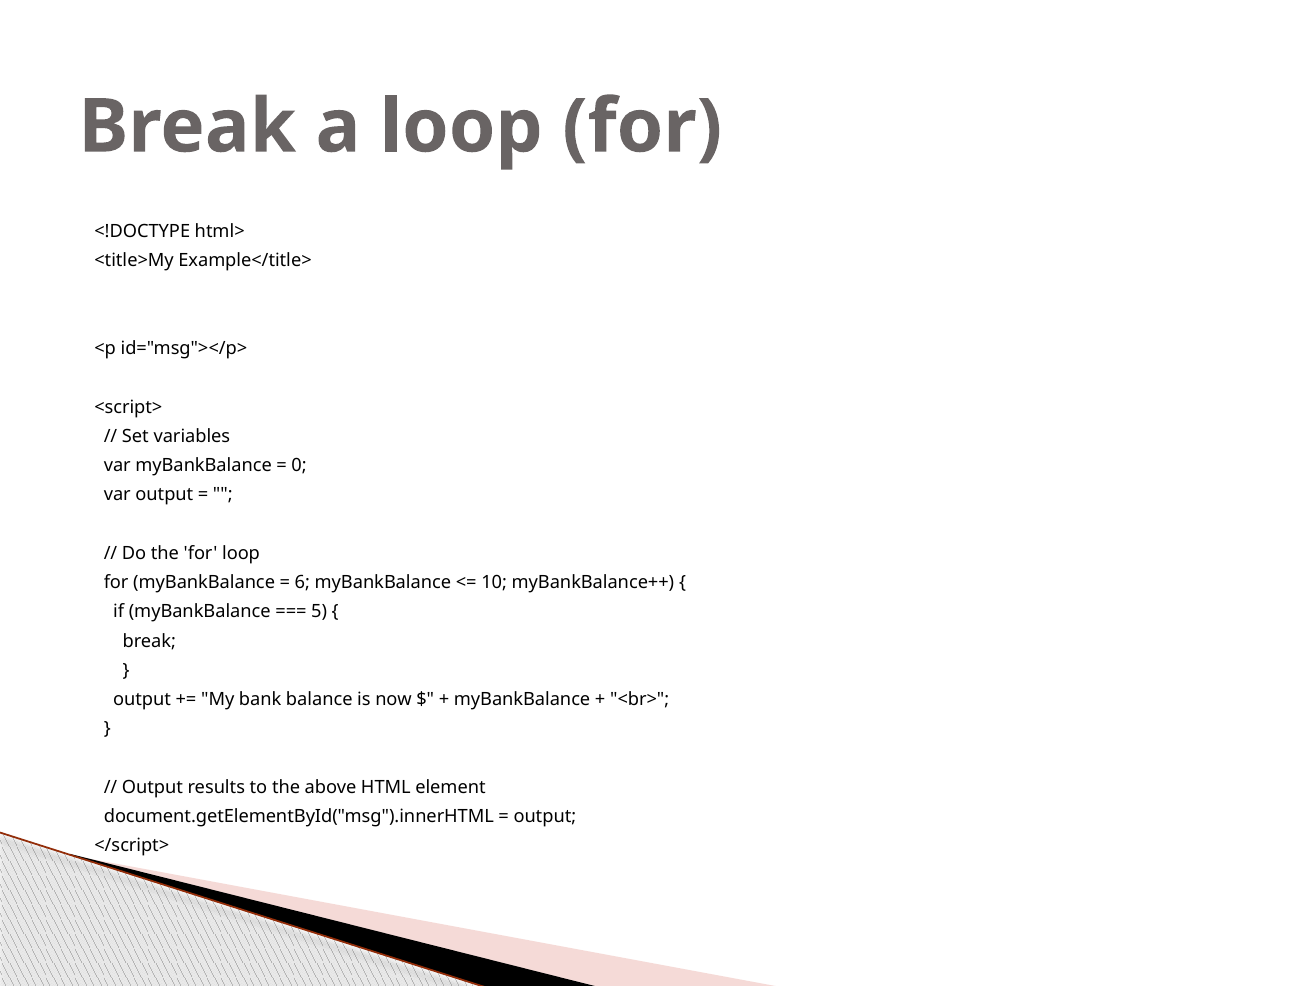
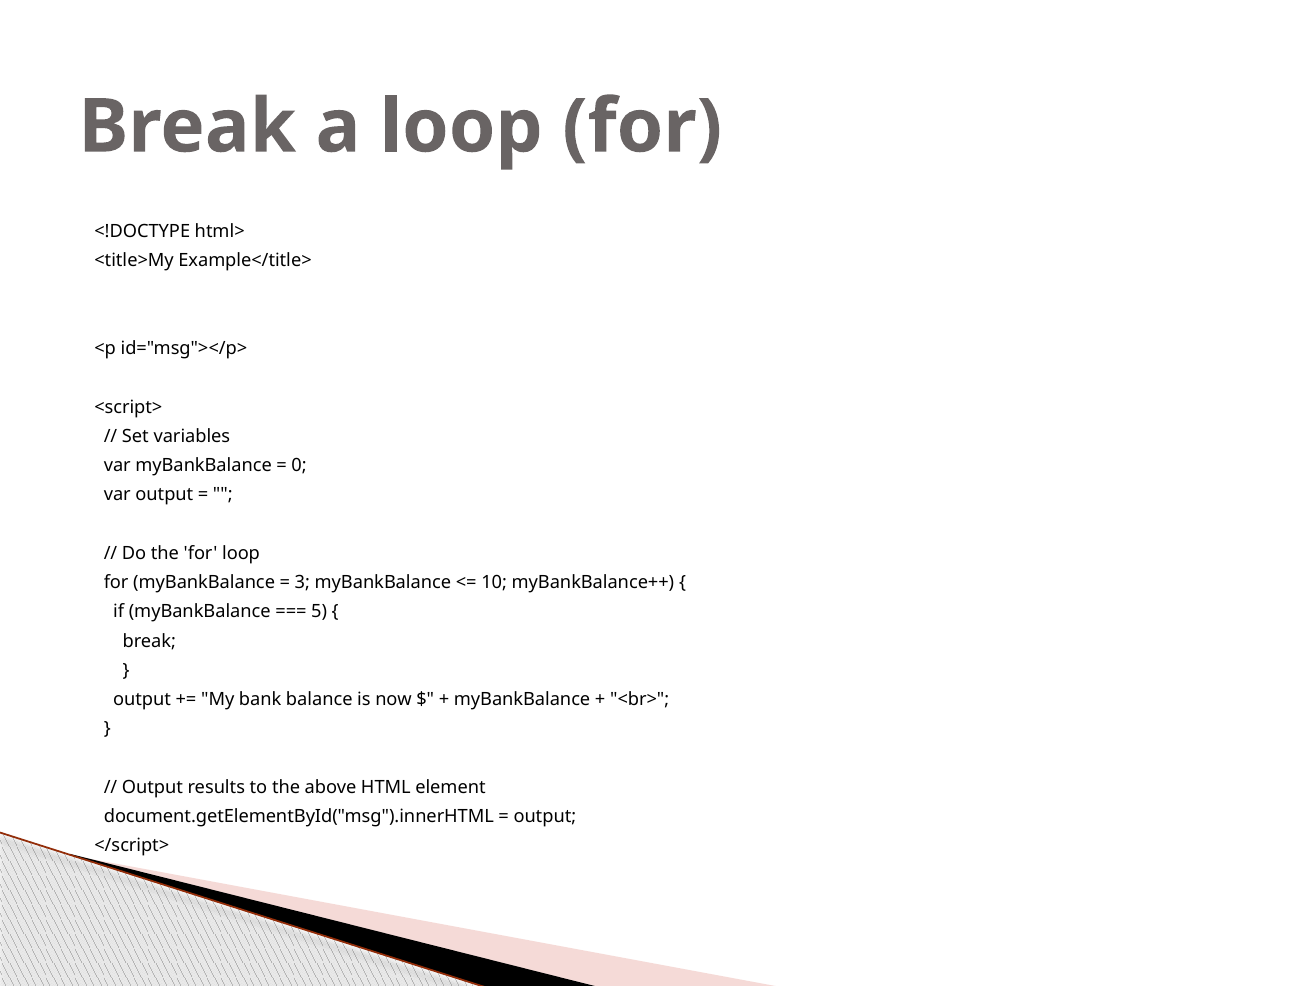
6: 6 -> 3
